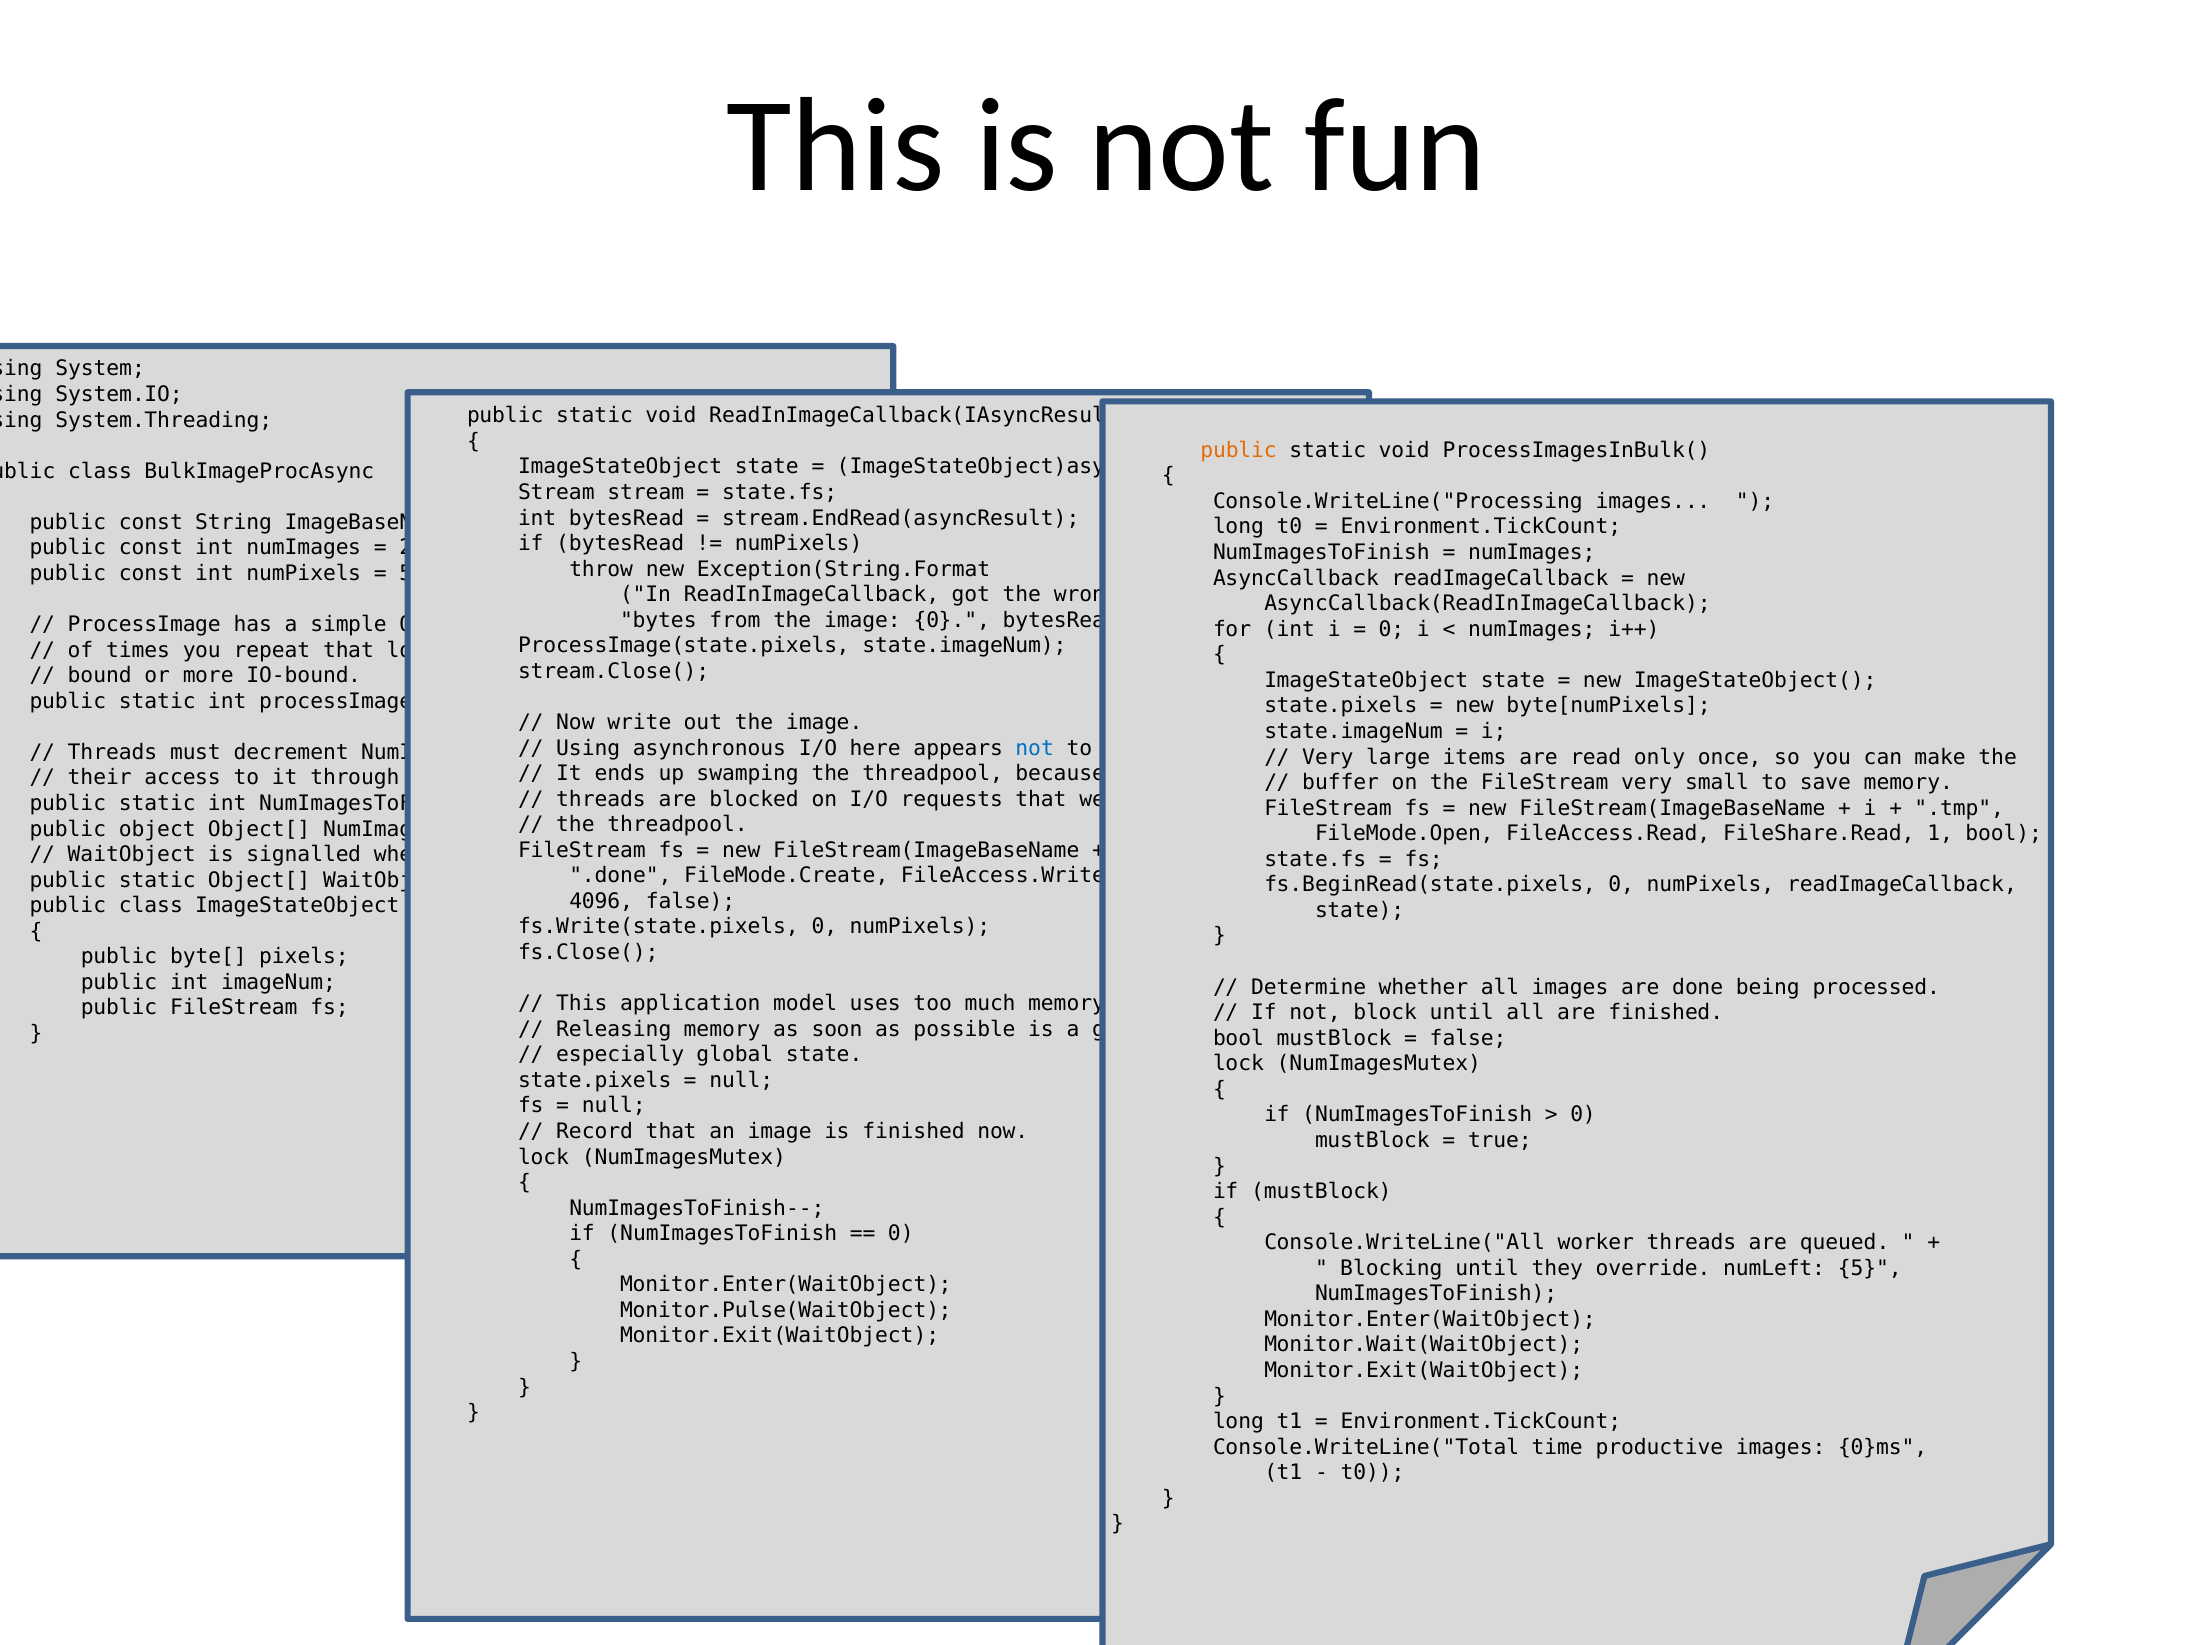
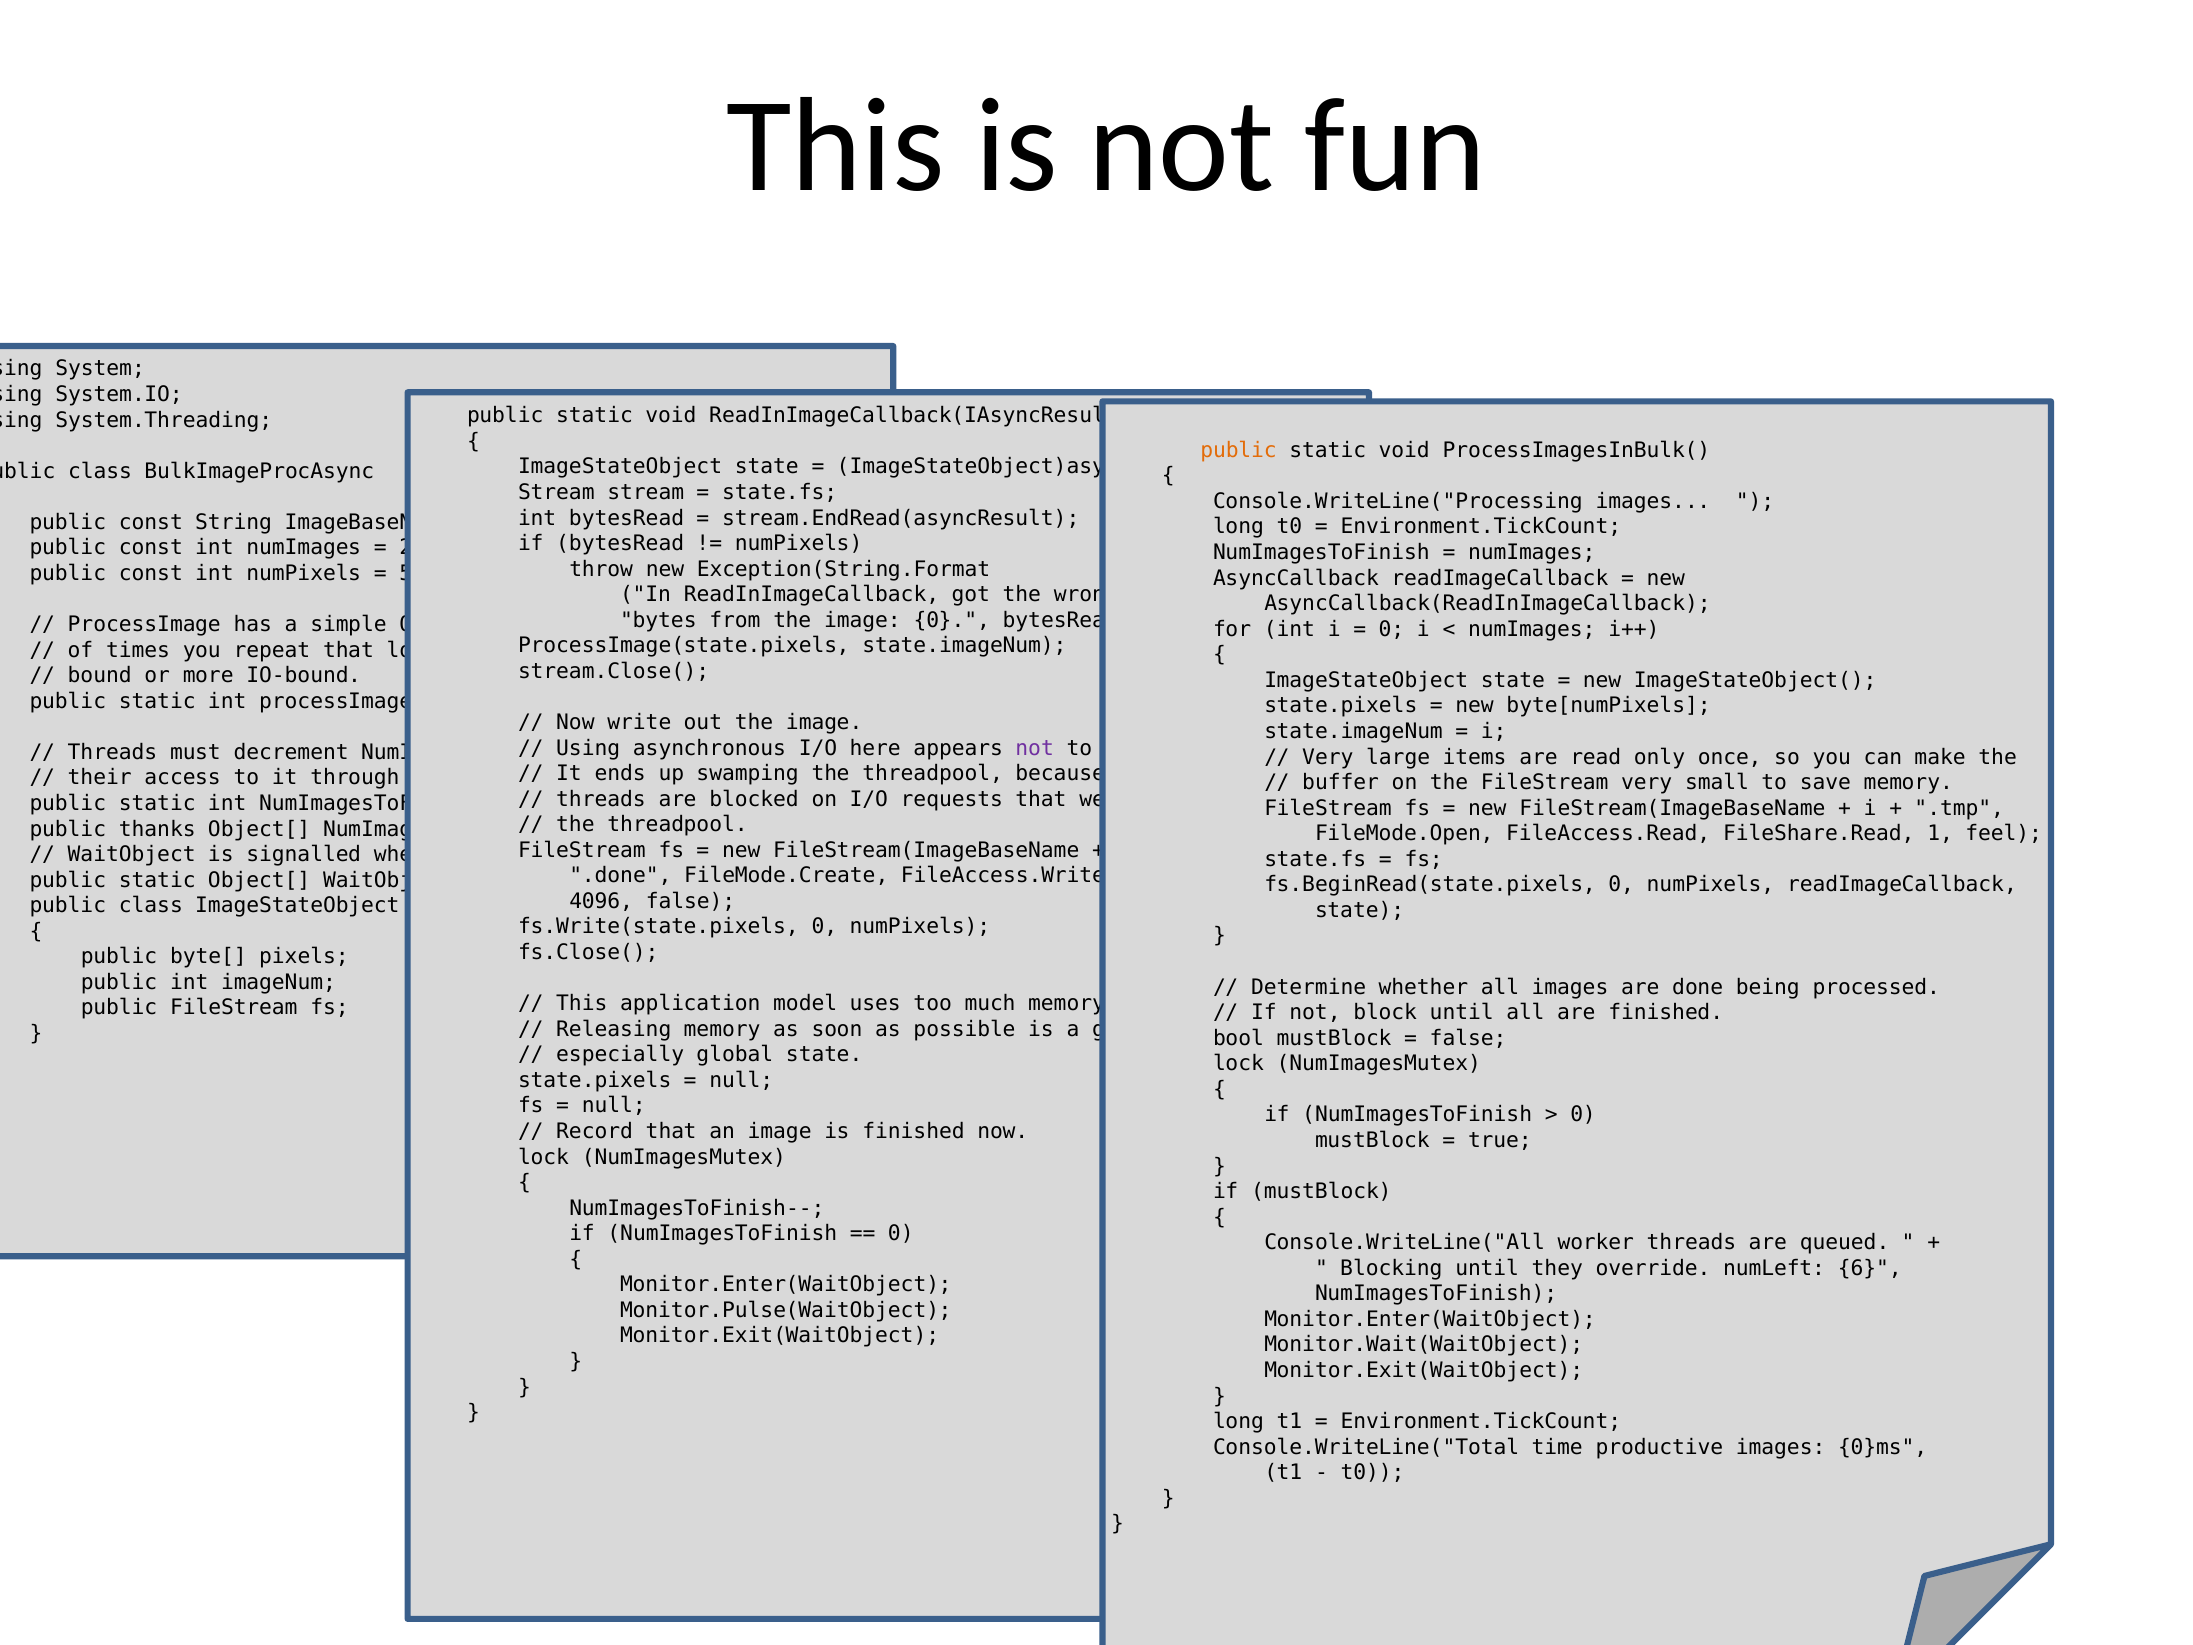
not at (1035, 748) colour: blue -> purple
object: object -> thanks
1 bool: bool -> feel
5: 5 -> 6
